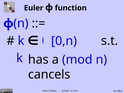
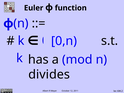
cancels: cancels -> divides
